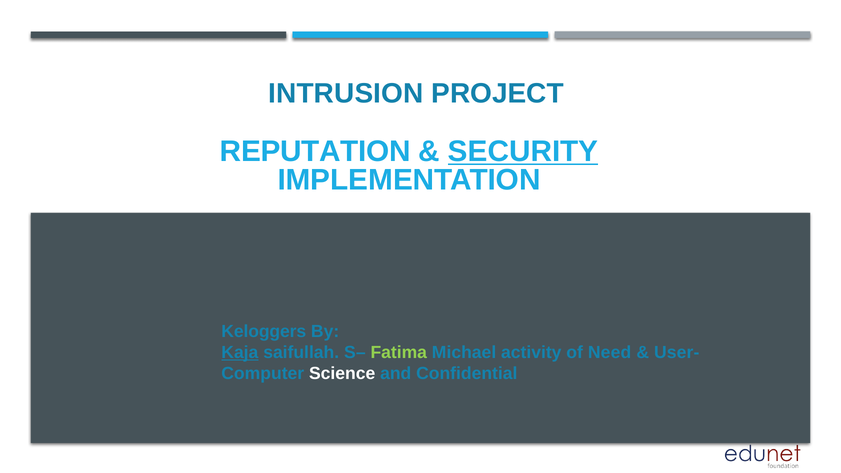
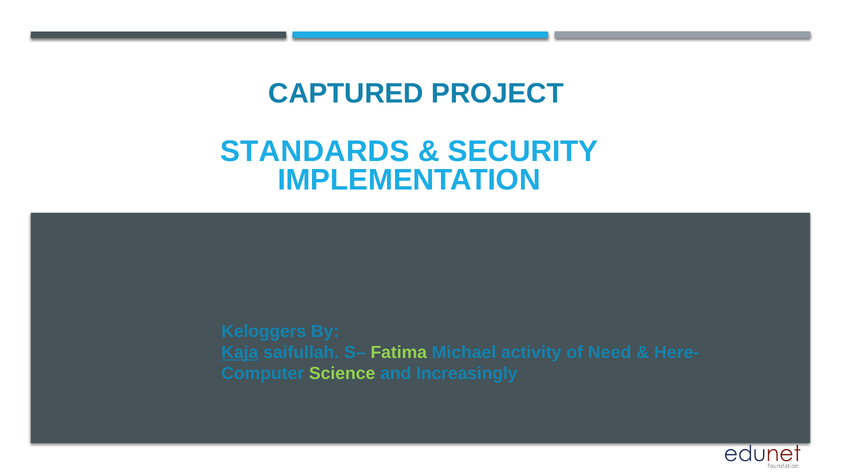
INTRUSION: INTRUSION -> CAPTURED
REPUTATION: REPUTATION -> STANDARDS
SECURITY underline: present -> none
User-: User- -> Here-
Science colour: white -> light green
Confidential: Confidential -> Increasingly
